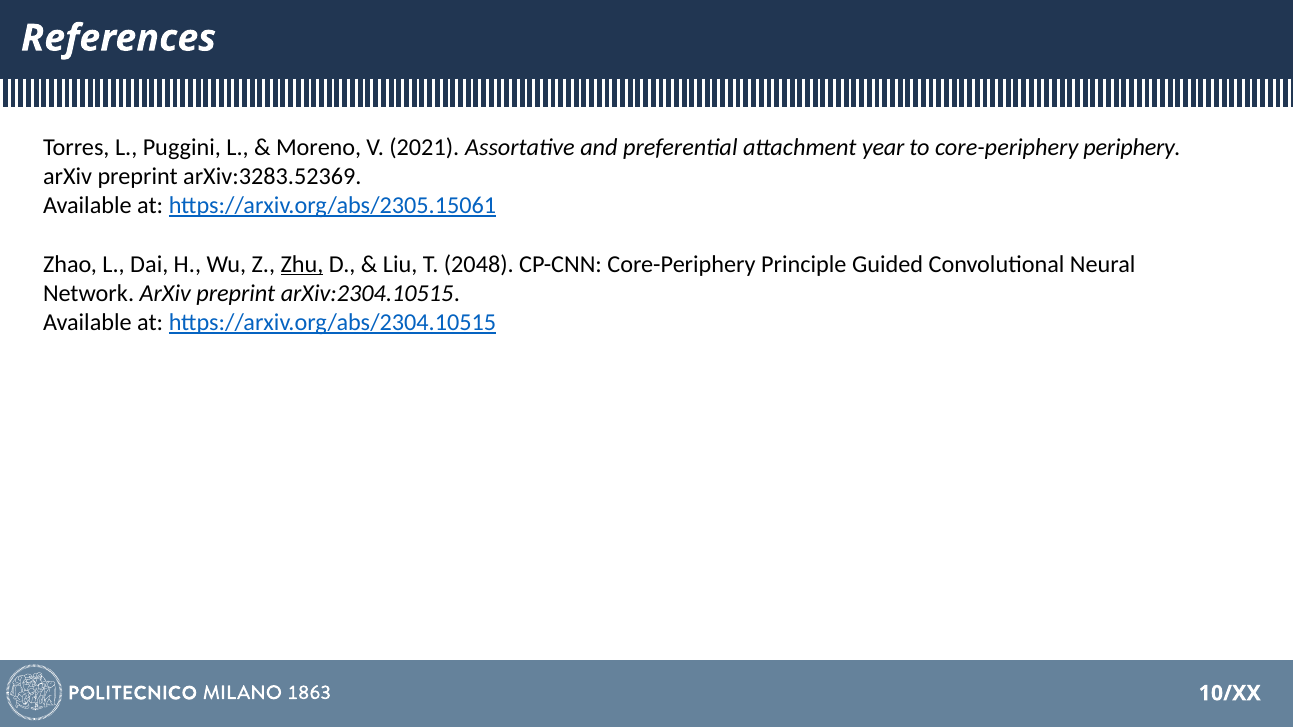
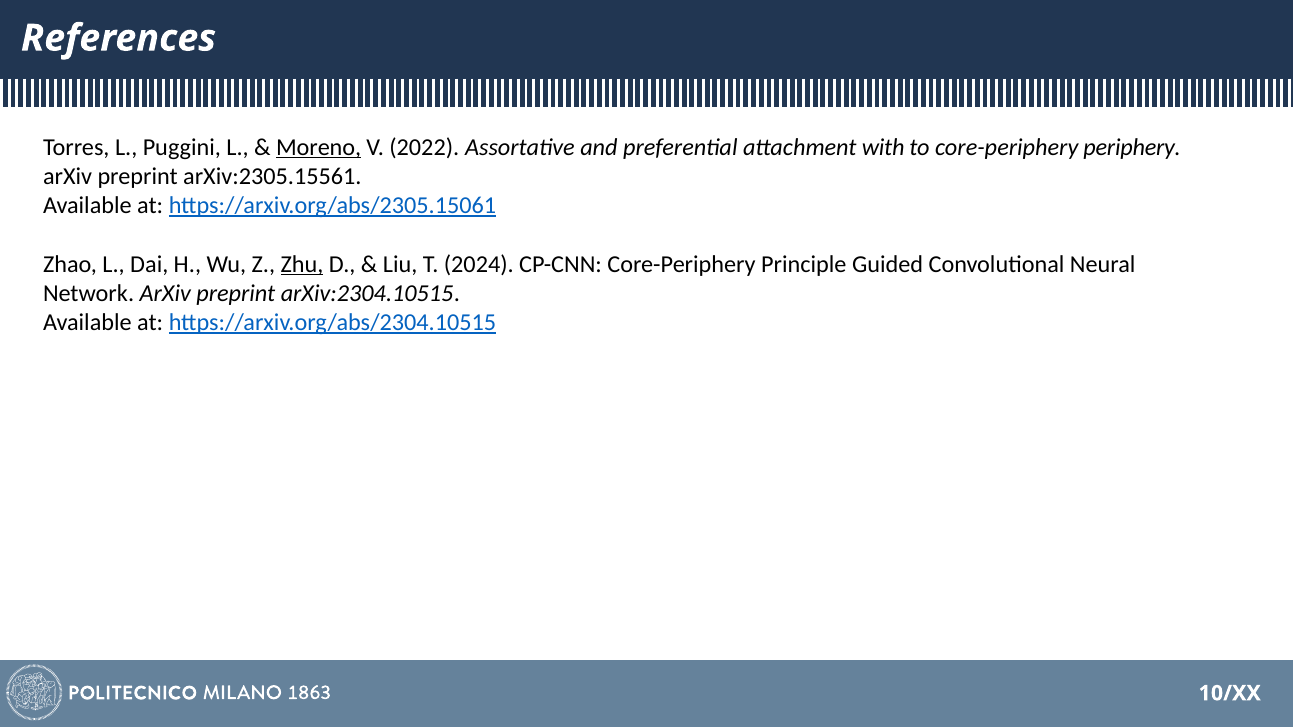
Moreno underline: none -> present
2021: 2021 -> 2022
year: year -> with
arXiv:3283.52369: arXiv:3283.52369 -> arXiv:2305.15561
2048: 2048 -> 2024
